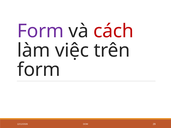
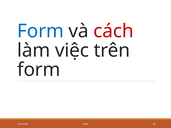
Form at (40, 31) colour: purple -> blue
